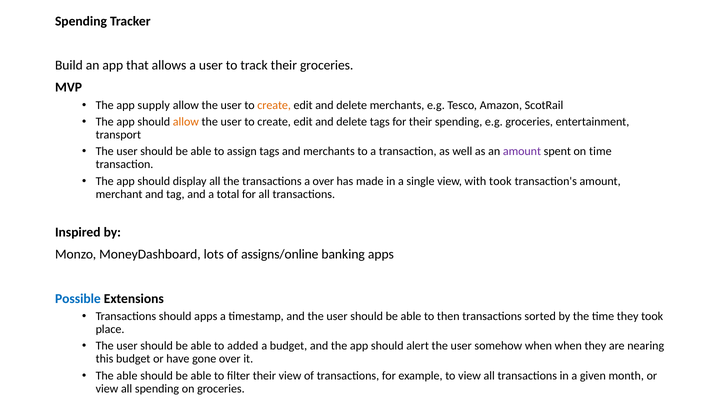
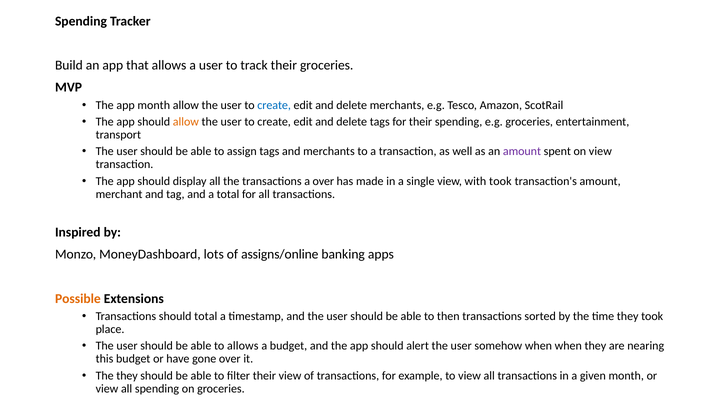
app supply: supply -> month
create at (274, 105) colour: orange -> blue
on time: time -> view
Possible colour: blue -> orange
should apps: apps -> total
to added: added -> allows
The able: able -> they
